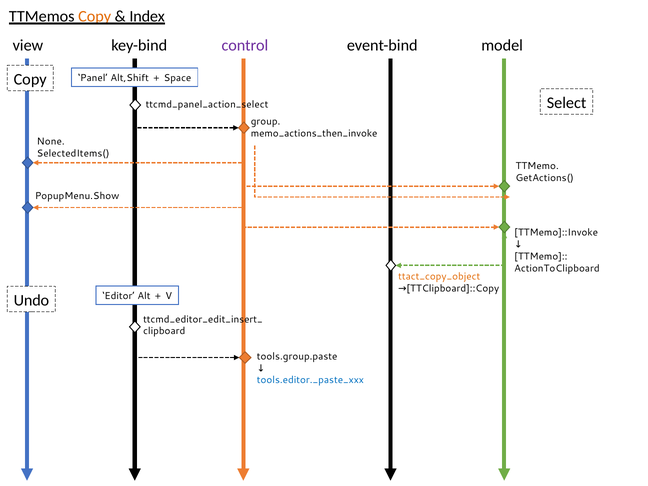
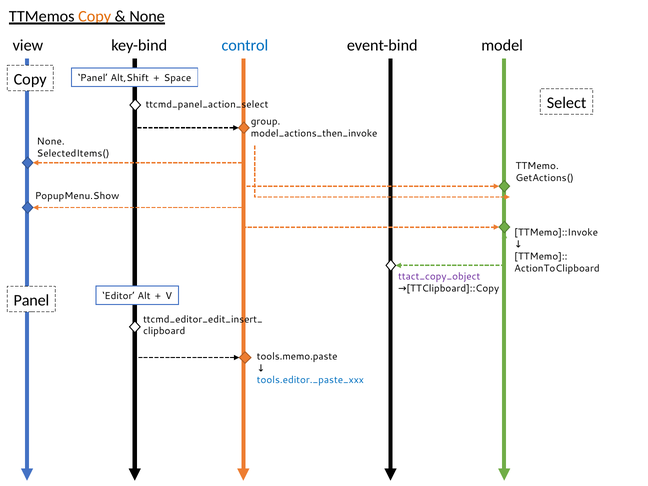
Index at (147, 16): Index -> None
control colour: purple -> blue
memo_actions_then_invoke: memo_actions_then_invoke -> model_actions_then_invoke
ttact_copy_object colour: orange -> purple
Undo at (31, 300): Undo -> Panel
tools.group.paste: tools.group.paste -> tools.memo.paste
